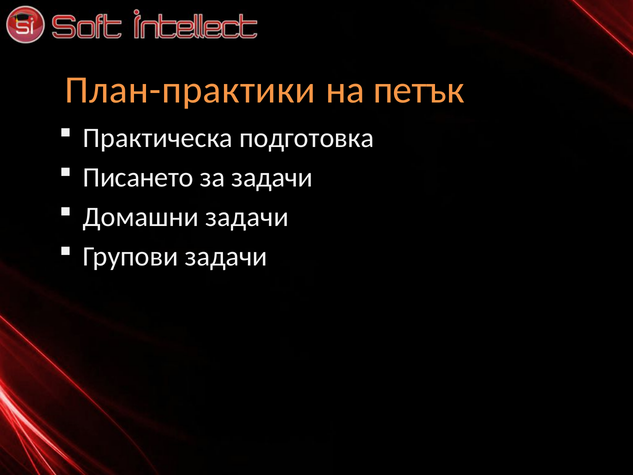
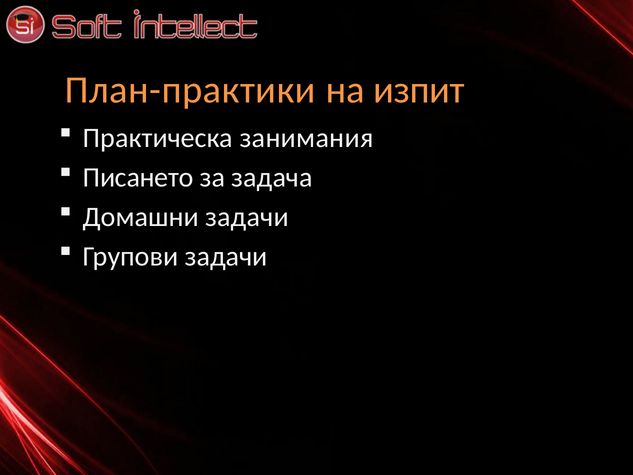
петък: петък -> изпит
подготовка: подготовка -> занимания
за задачи: задачи -> задача
